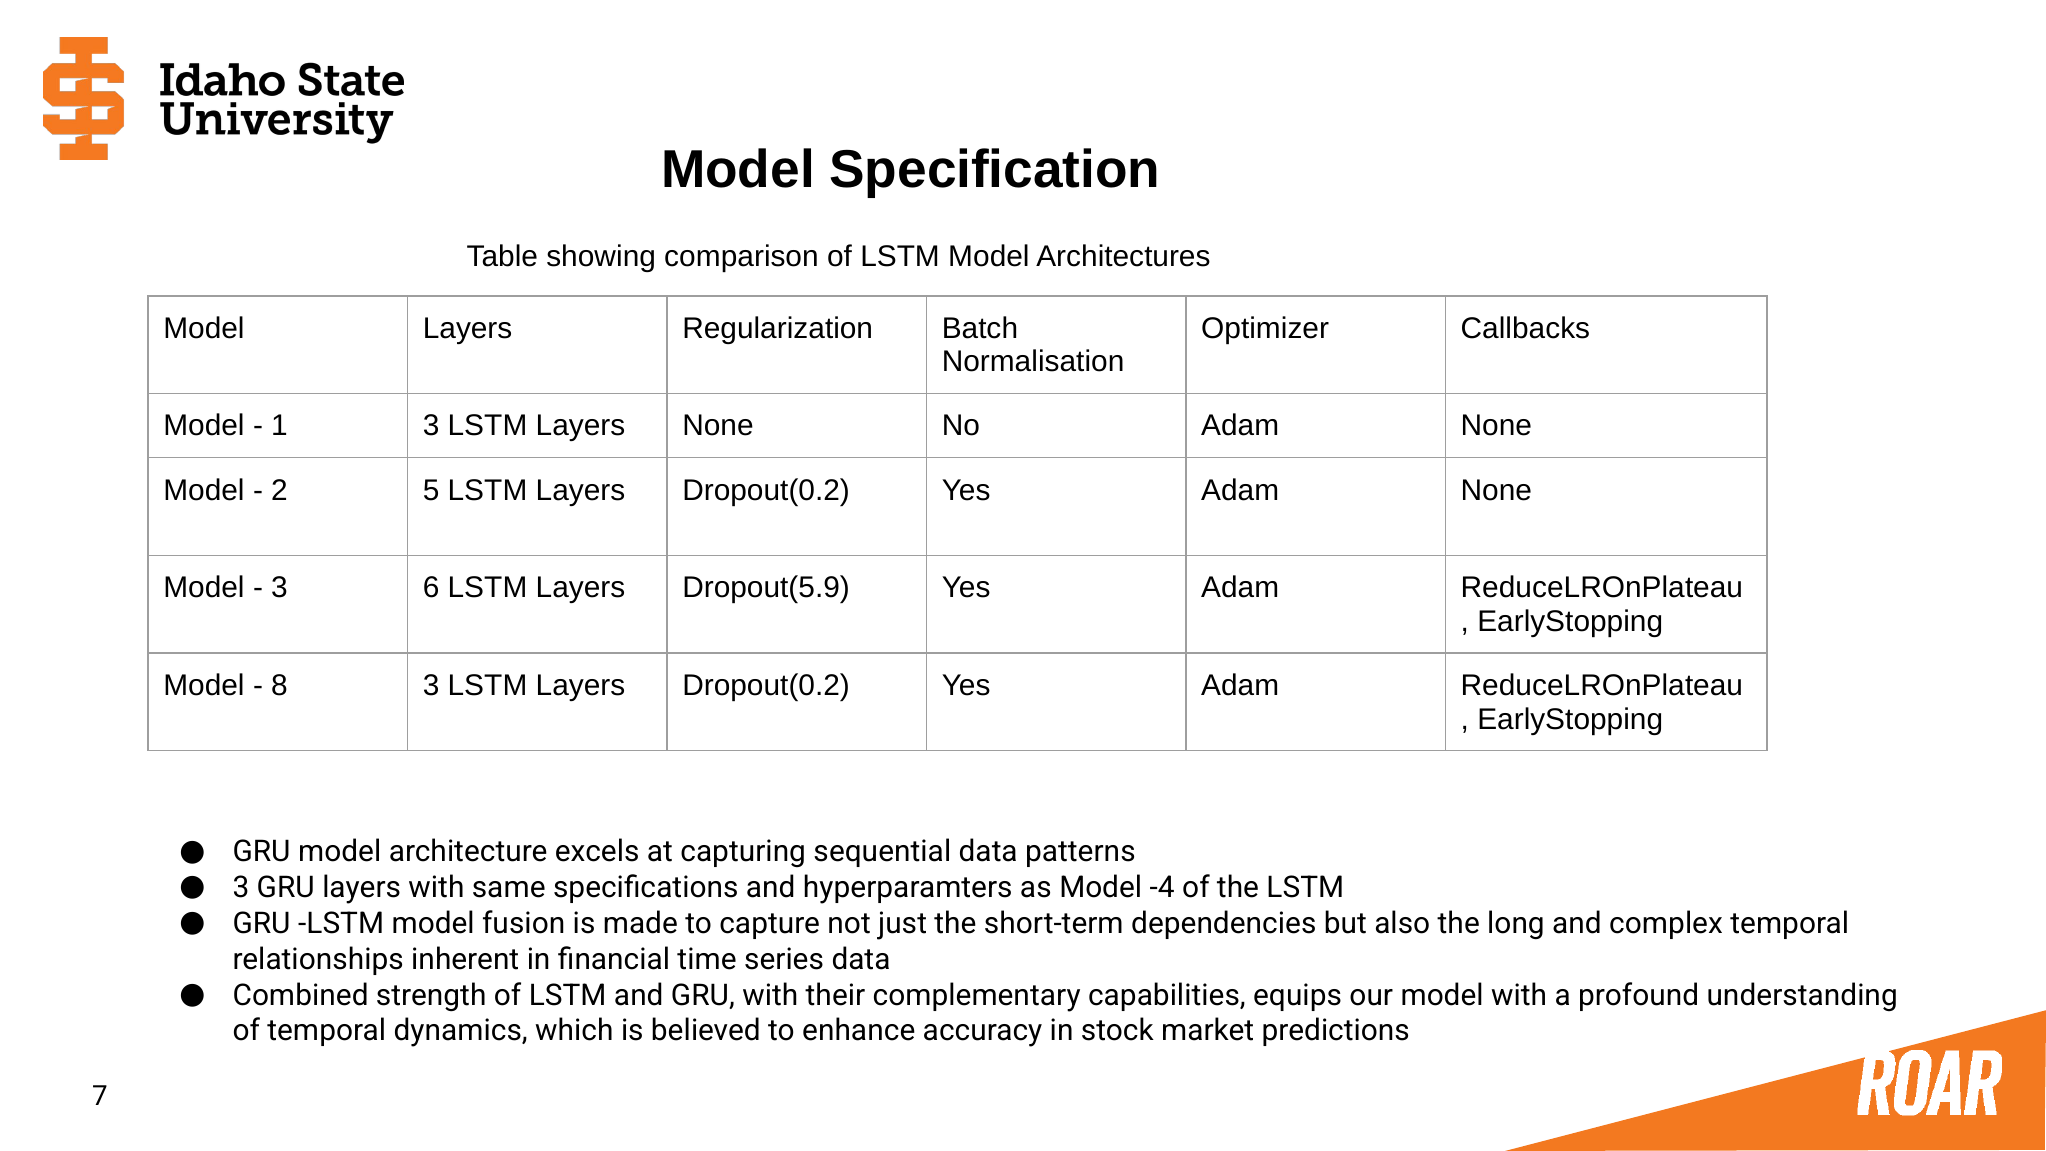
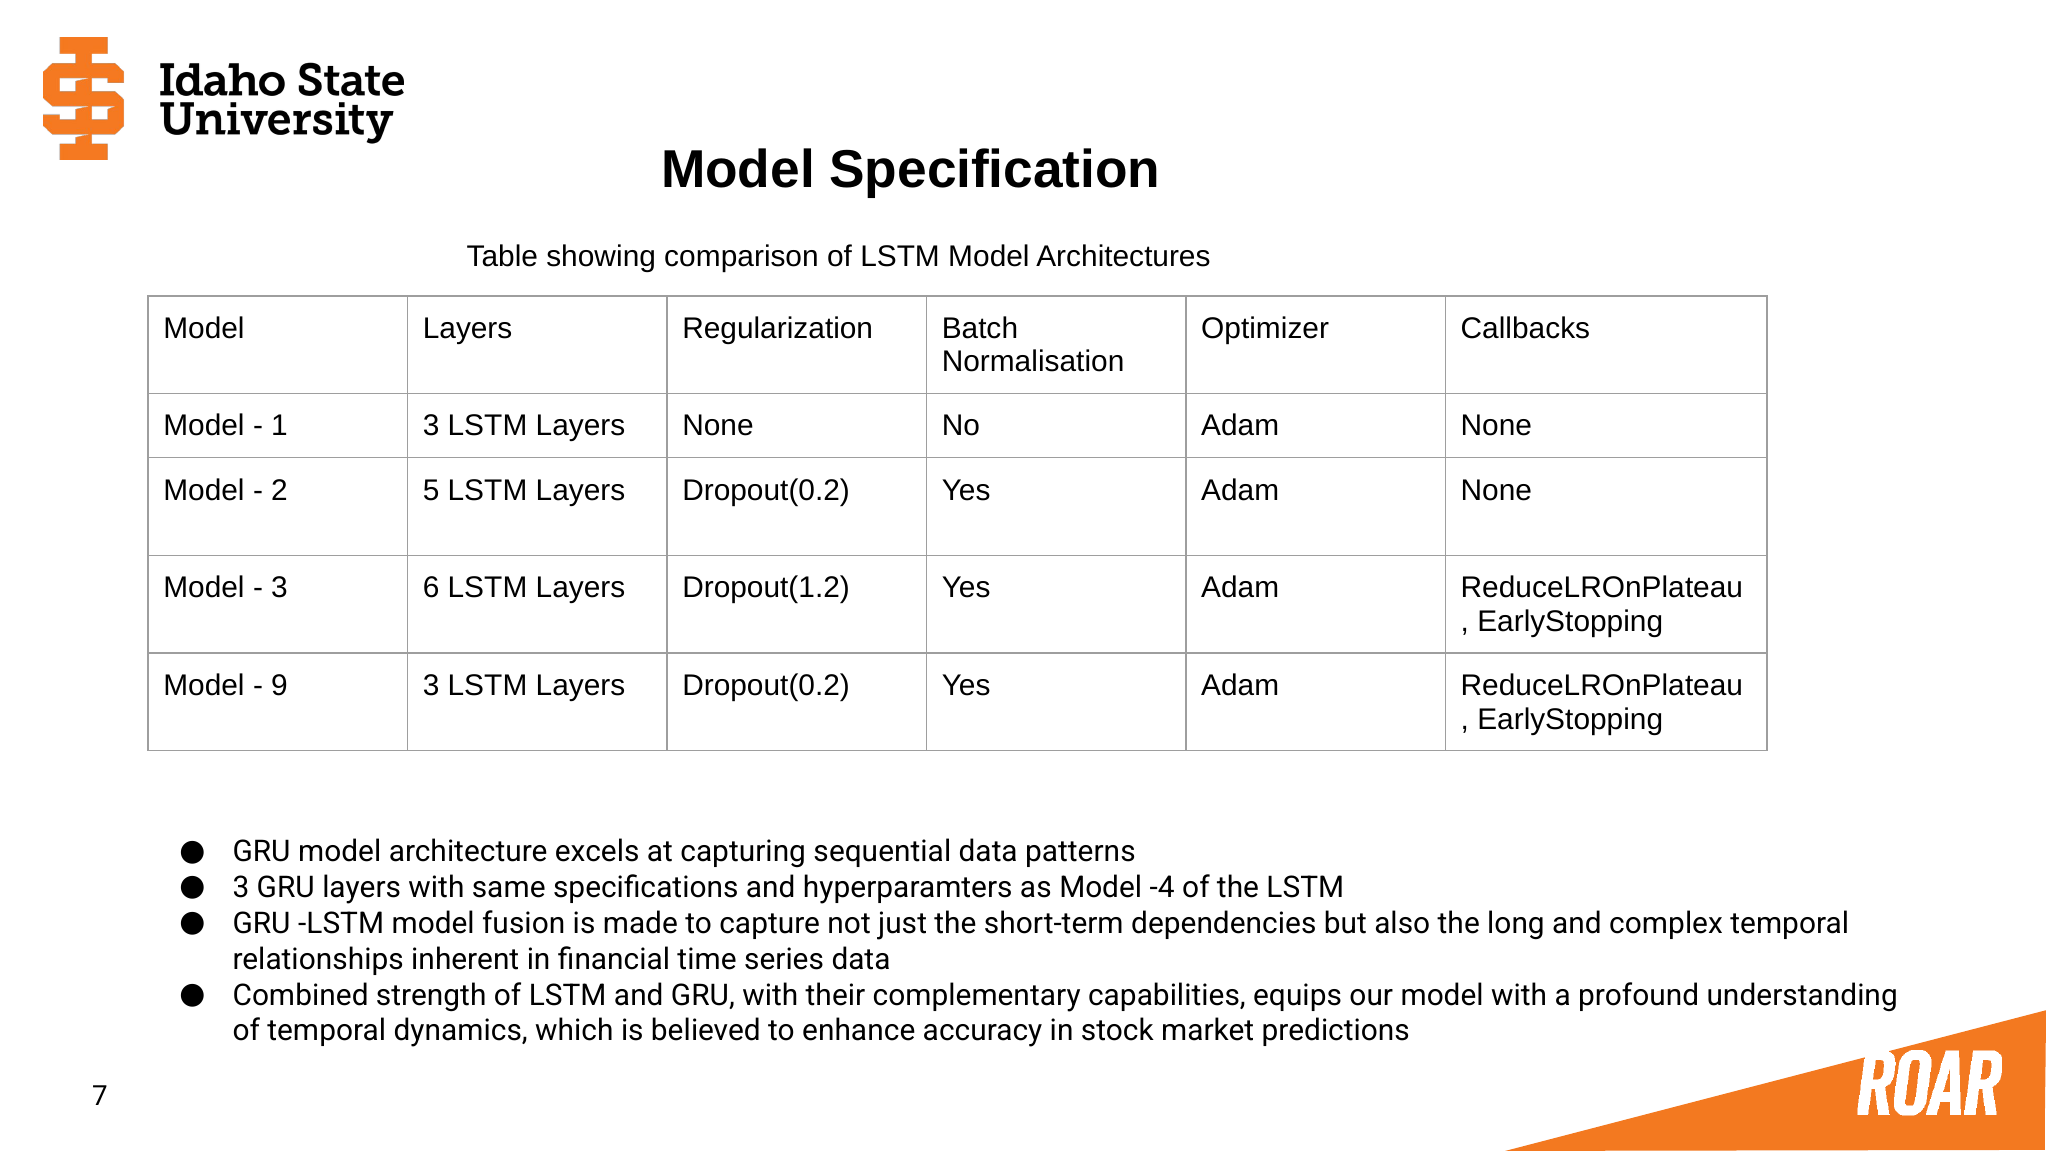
Dropout(5.9: Dropout(5.9 -> Dropout(1.2
8: 8 -> 9
